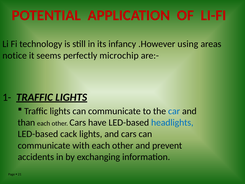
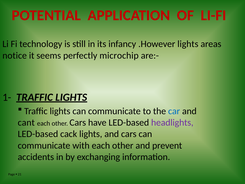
.However using: using -> lights
than: than -> cant
headlights colour: blue -> purple
